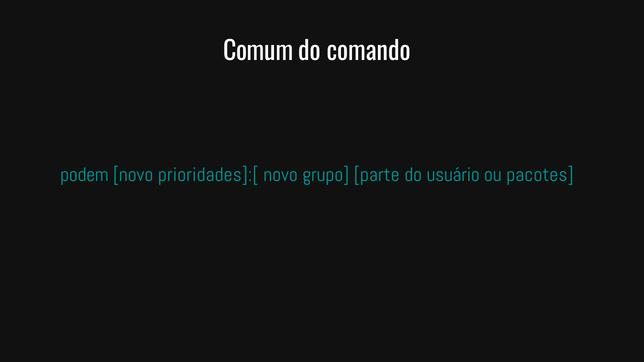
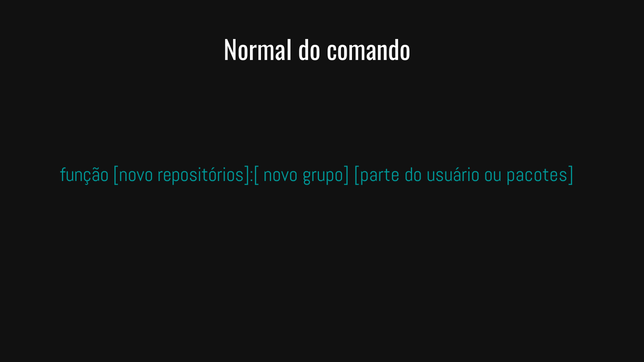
Comum: Comum -> Normal
podem: podem -> função
prioridades]:[: prioridades]:[ -> repositórios]:[
